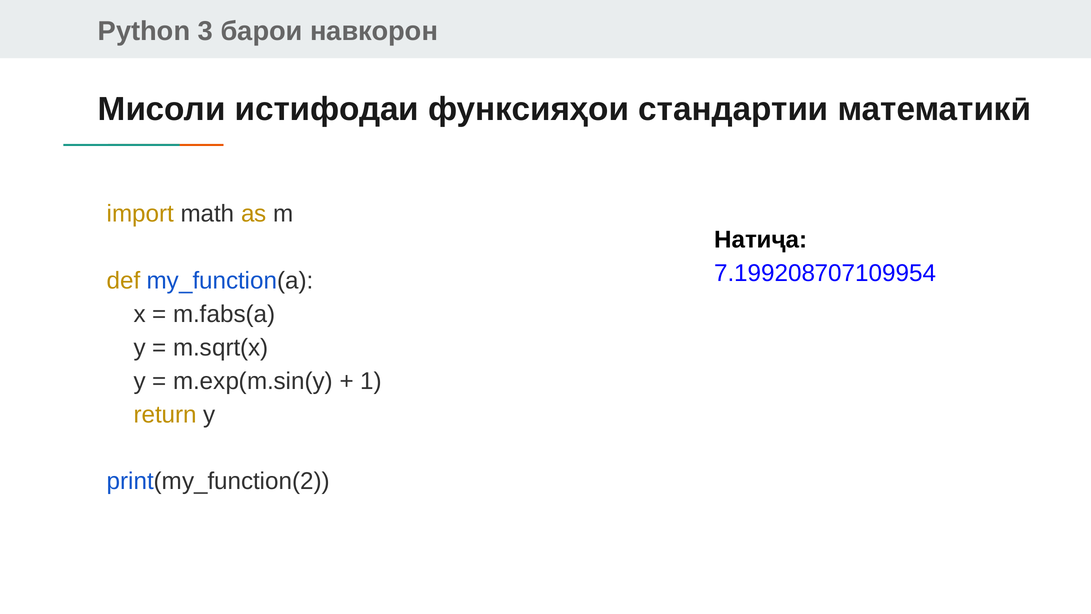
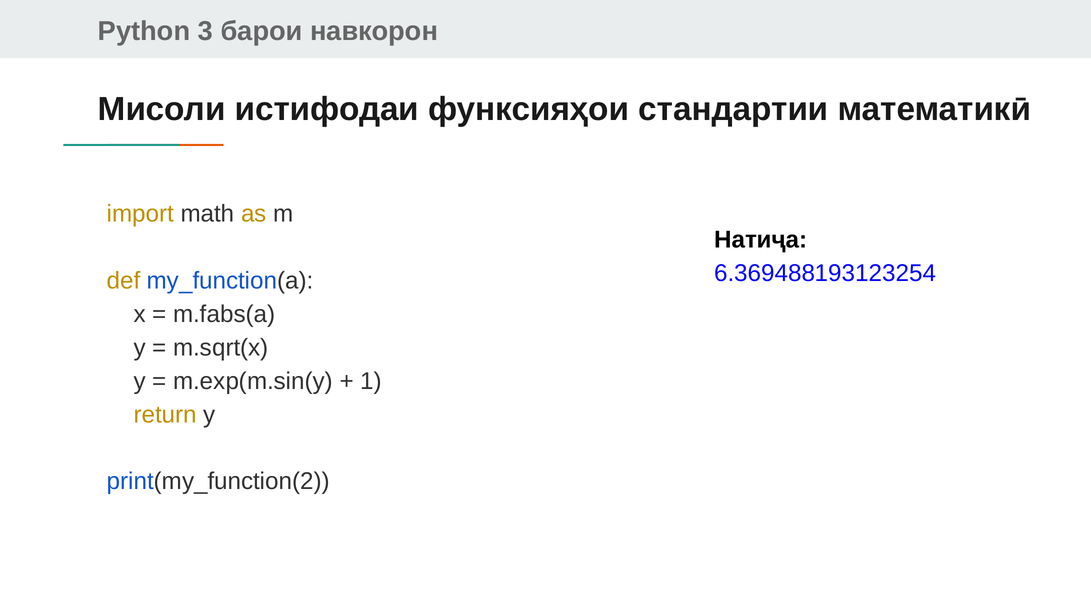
7.199208707109954: 7.199208707109954 -> 6.369488193123254
